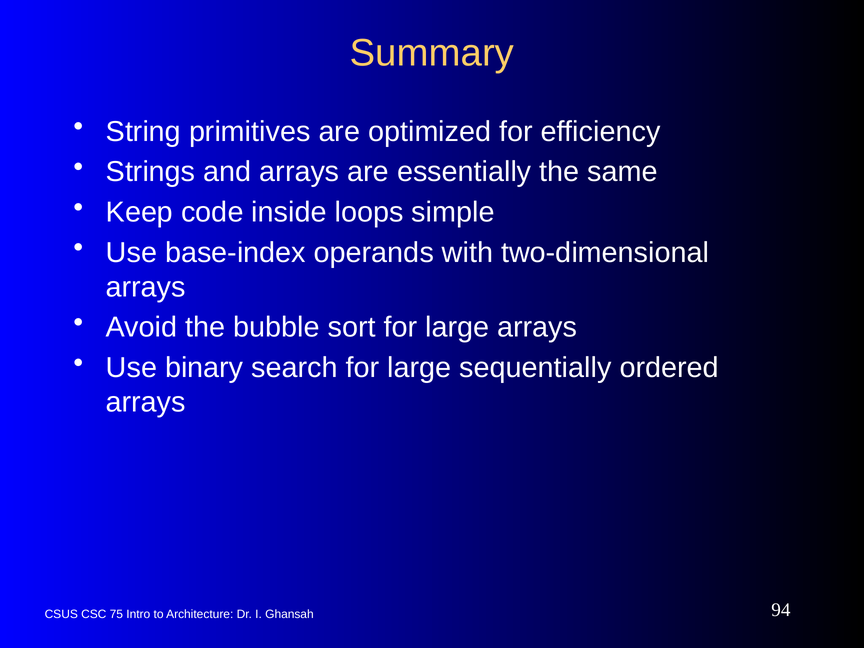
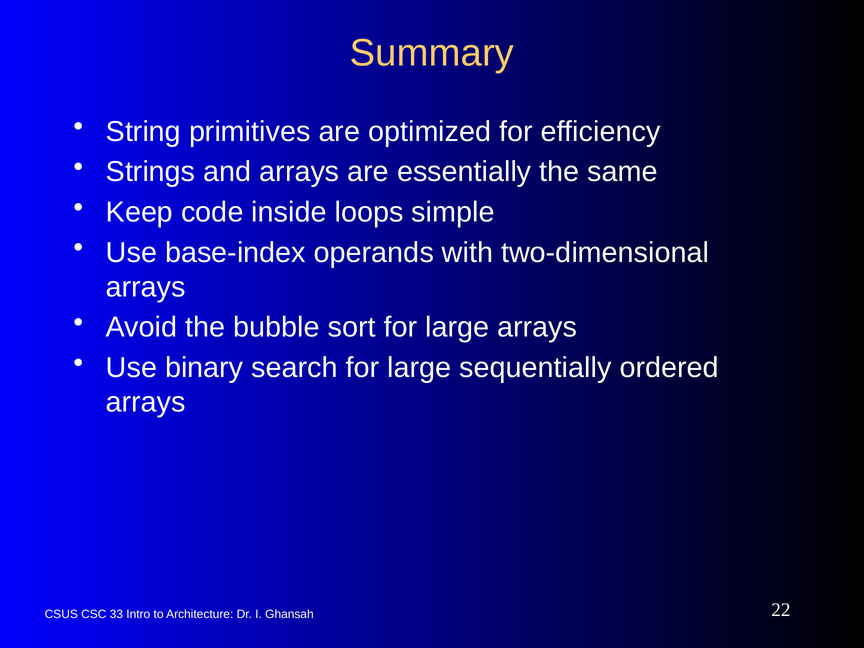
75: 75 -> 33
94: 94 -> 22
